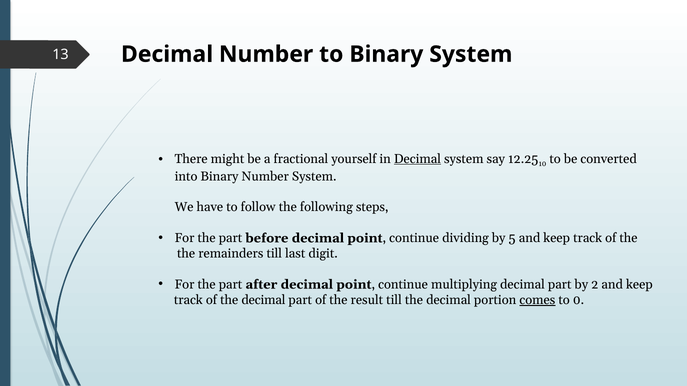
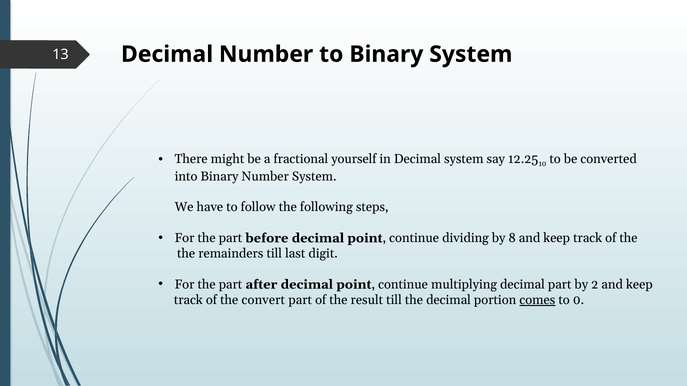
Decimal at (417, 159) underline: present -> none
5: 5 -> 8
of the decimal: decimal -> convert
